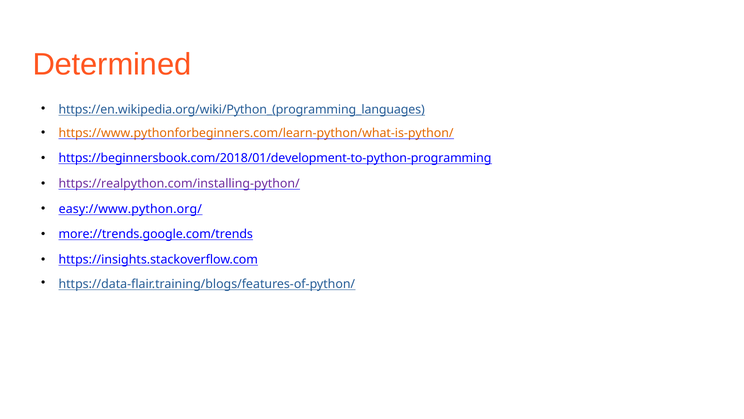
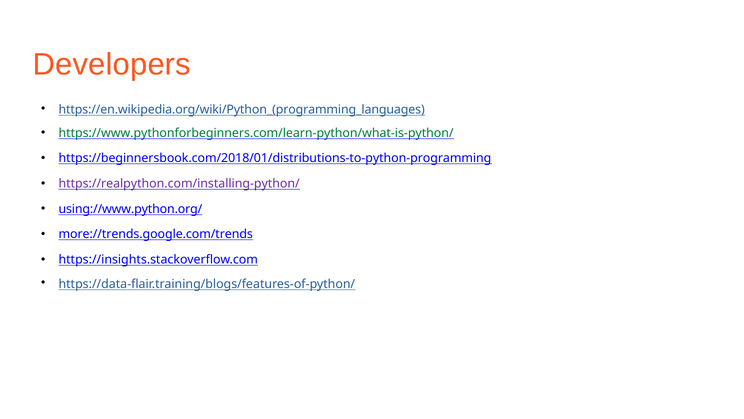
Determined: Determined -> Developers
https://www.pythonforbeginners.com/learn-python/what-is-python/ colour: orange -> green
https://beginnersbook.com/2018/01/development-to-python-programming: https://beginnersbook.com/2018/01/development-to-python-programming -> https://beginnersbook.com/2018/01/distributions-to-python-programming
easy://www.python.org/: easy://www.python.org/ -> using://www.python.org/
